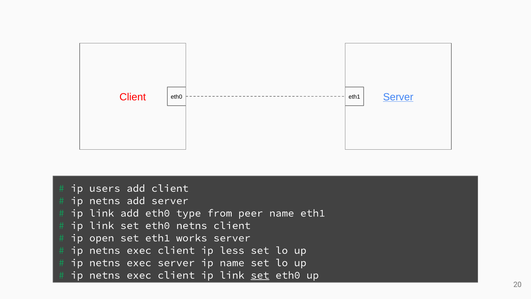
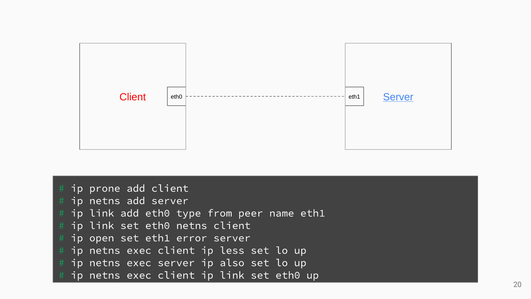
users: users -> prone
works: works -> error
ip name: name -> also
set at (260, 275) underline: present -> none
